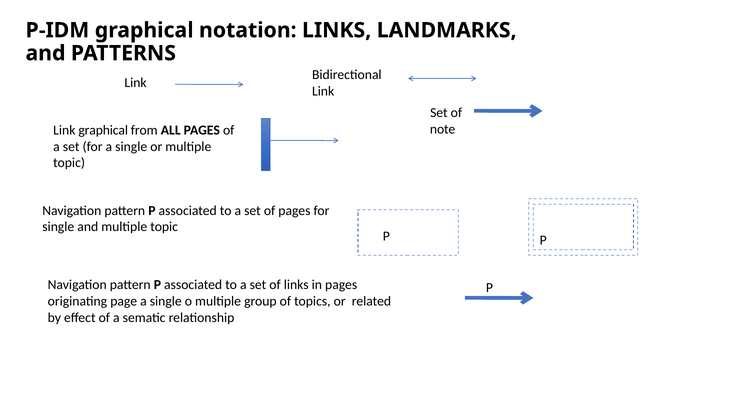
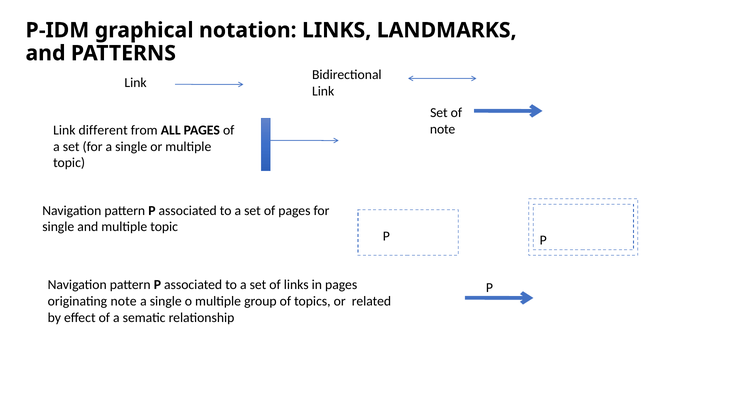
Link graphical: graphical -> different
originating page: page -> note
